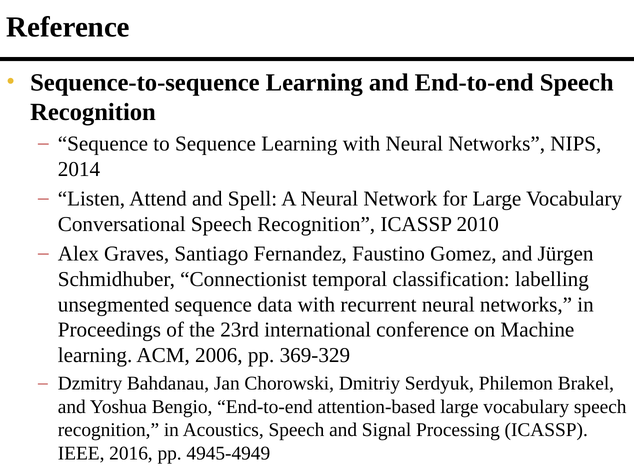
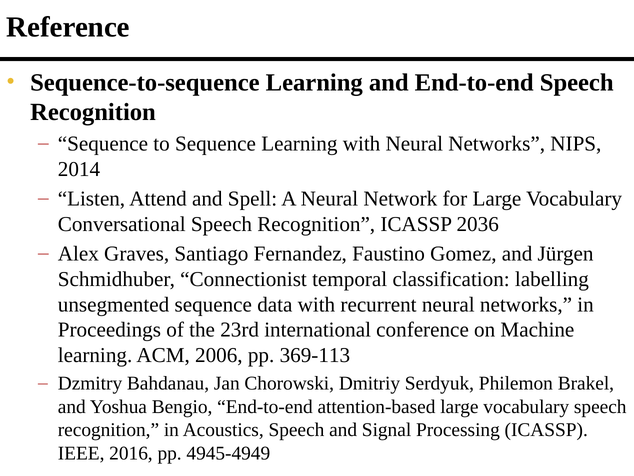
2010: 2010 -> 2036
369-329: 369-329 -> 369-113
